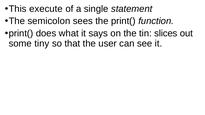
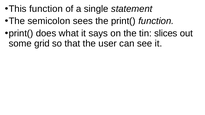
This execute: execute -> function
tiny: tiny -> grid
